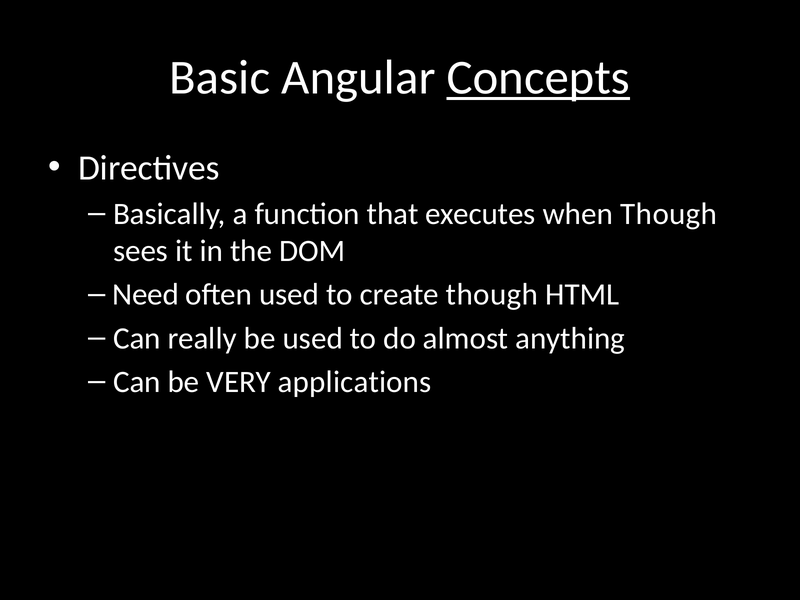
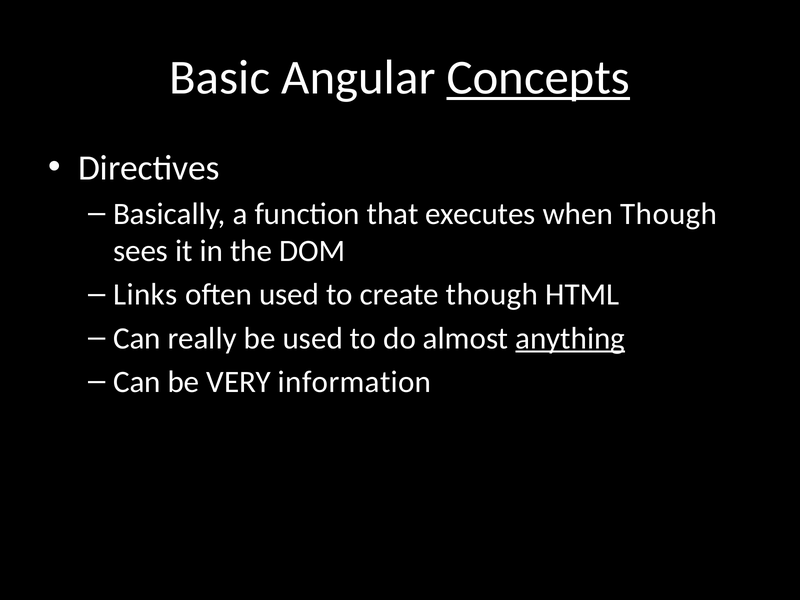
Need: Need -> Links
anything underline: none -> present
applications: applications -> information
